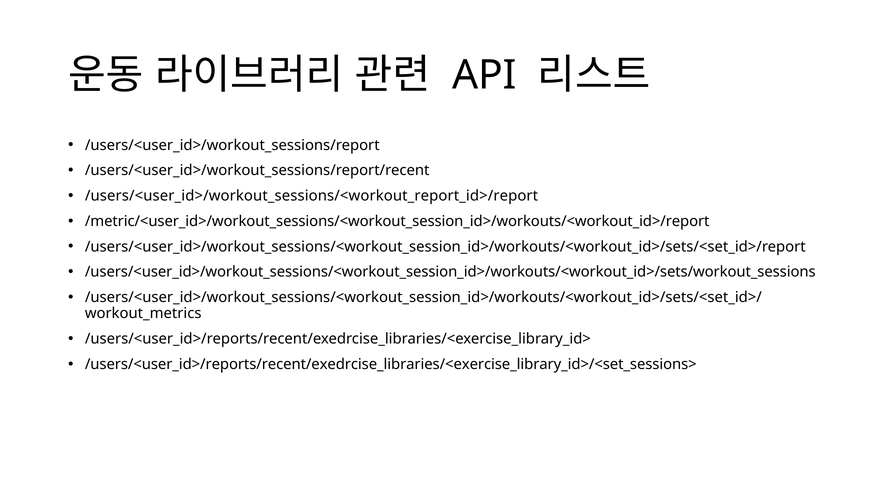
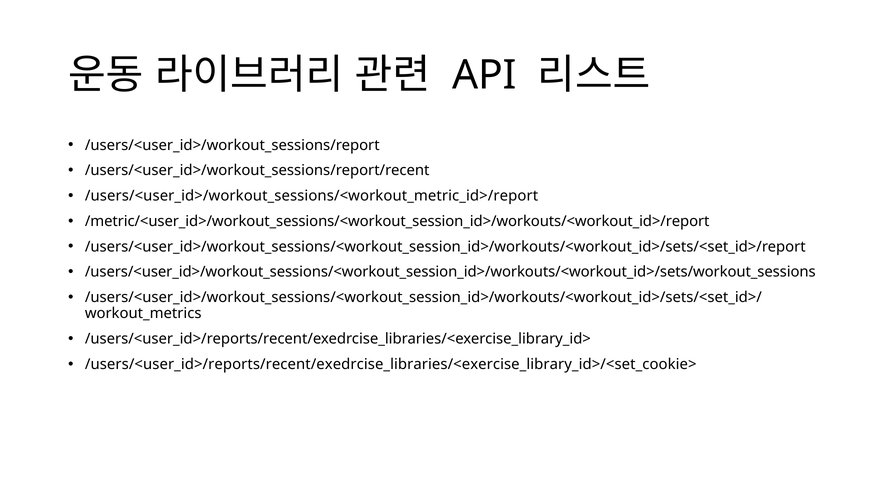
/users/<user_id>/workout_sessions/<workout_report_id>/report: /users/<user_id>/workout_sessions/<workout_report_id>/report -> /users/<user_id>/workout_sessions/<workout_metric_id>/report
/users/<user_id>/reports/recent/exedrcise_libraries/<exercise_library_id>/<set_sessions>: /users/<user_id>/reports/recent/exedrcise_libraries/<exercise_library_id>/<set_sessions> -> /users/<user_id>/reports/recent/exedrcise_libraries/<exercise_library_id>/<set_cookie>
